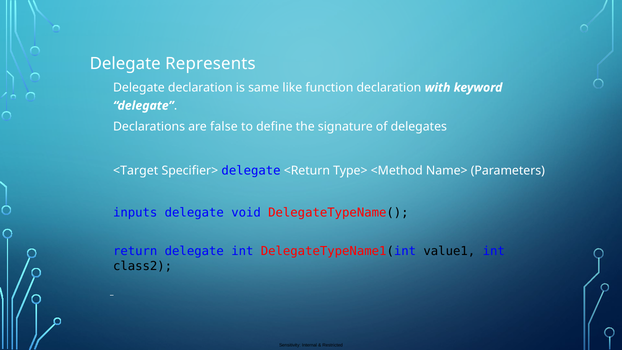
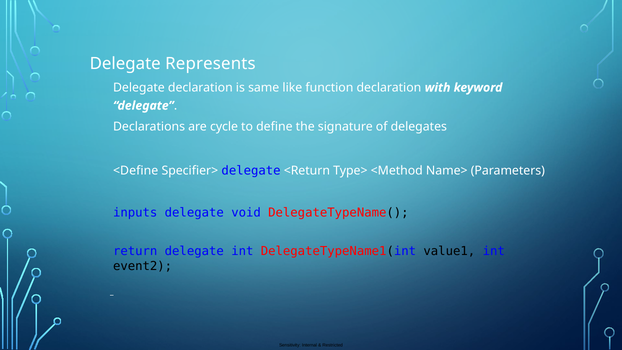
false: false -> cycle
<Target: <Target -> <Define
class2: class2 -> event2
